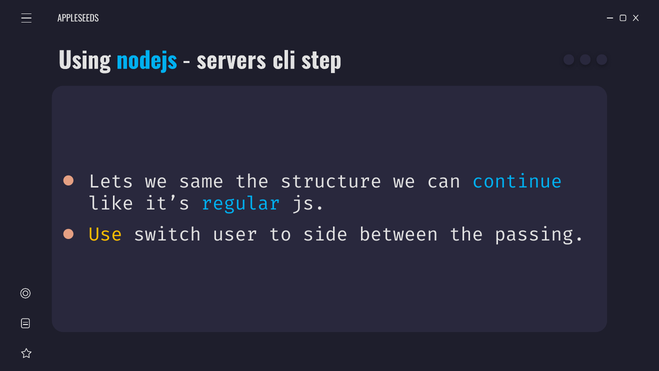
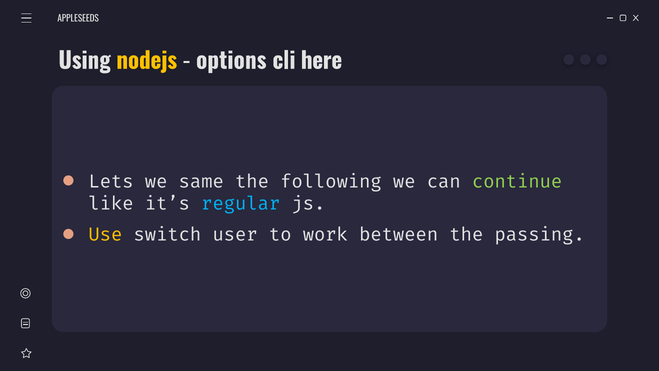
nodejs colour: light blue -> yellow
servers: servers -> options
step: step -> here
structure: structure -> following
continue colour: light blue -> light green
side: side -> work
